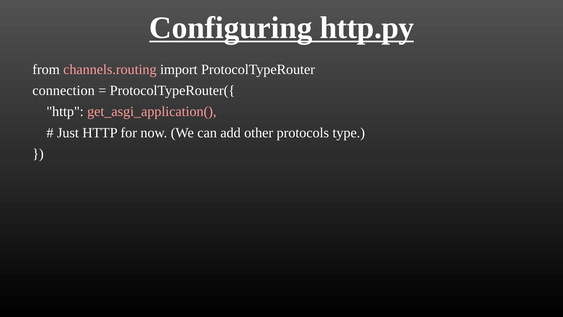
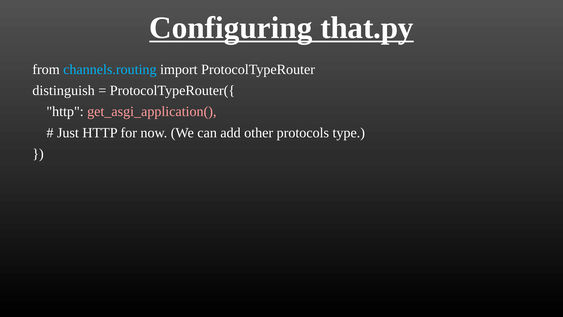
http.py: http.py -> that.py
channels.routing colour: pink -> light blue
connection: connection -> distinguish
